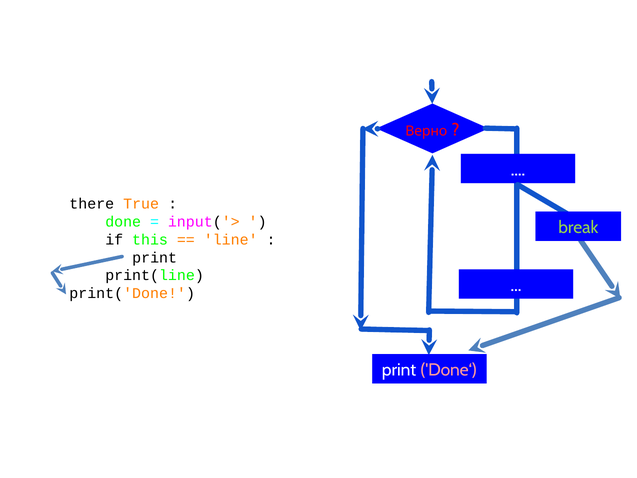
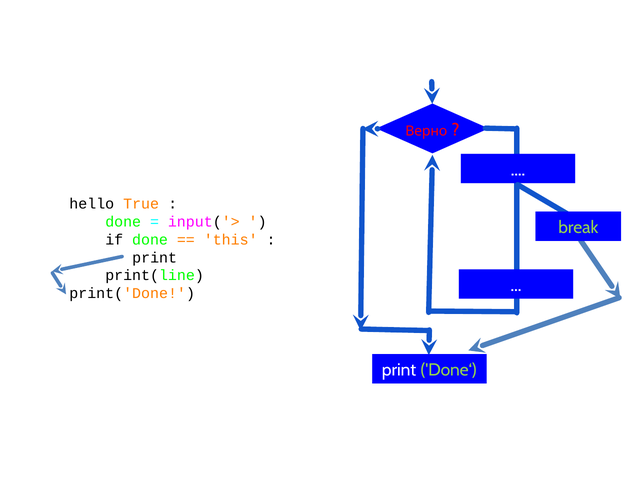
there: there -> hello
if this: this -> done
line: line -> this
Done‘ colour: pink -> light green
